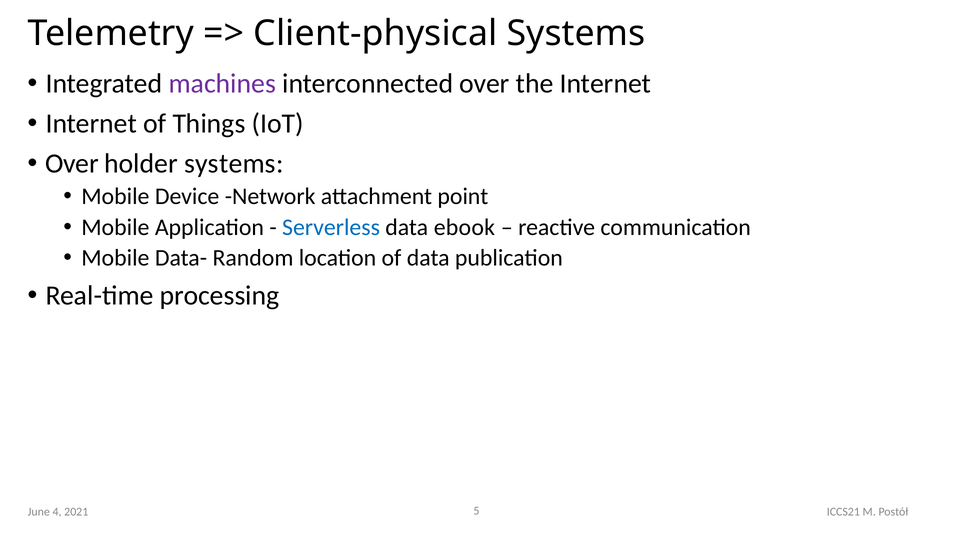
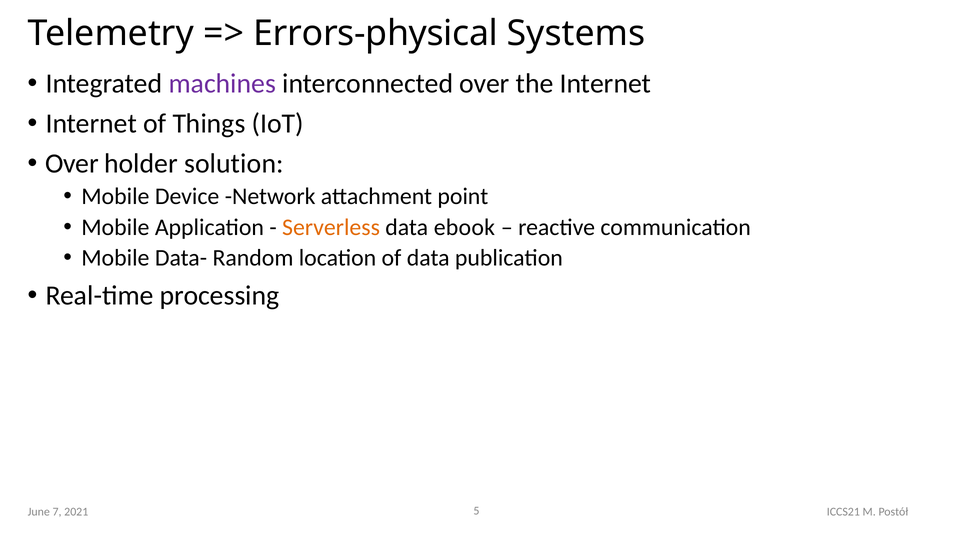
Client-physical: Client-physical -> Errors-physical
holder systems: systems -> solution
Serverless colour: blue -> orange
4: 4 -> 7
